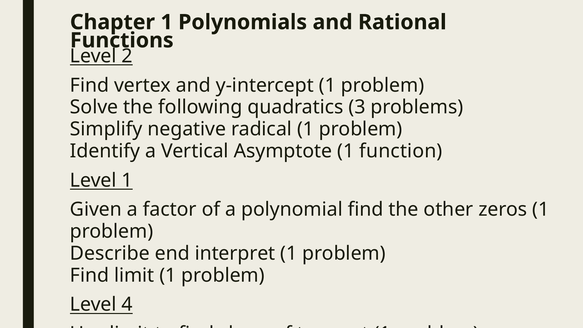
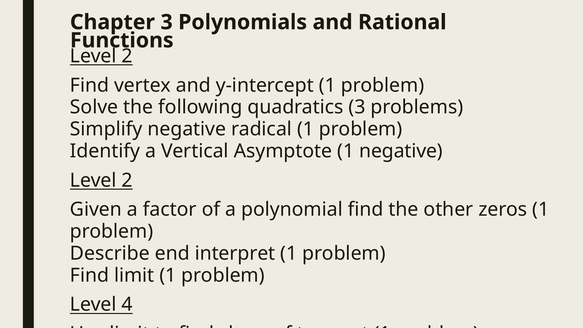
Chapter 1: 1 -> 3
1 function: function -> negative
1 at (127, 180): 1 -> 2
